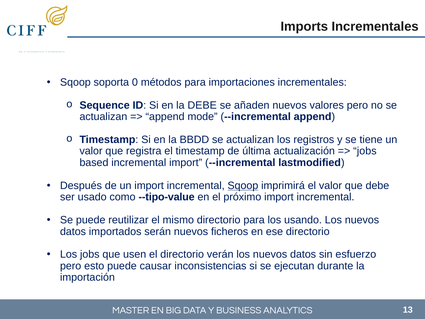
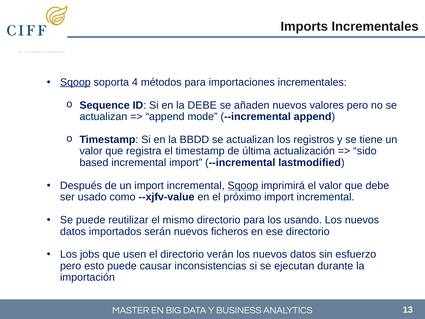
Sqoop at (75, 82) underline: none -> present
0: 0 -> 4
jobs at (365, 151): jobs -> sido
--tipo-value: --tipo-value -> --xjfv-value
